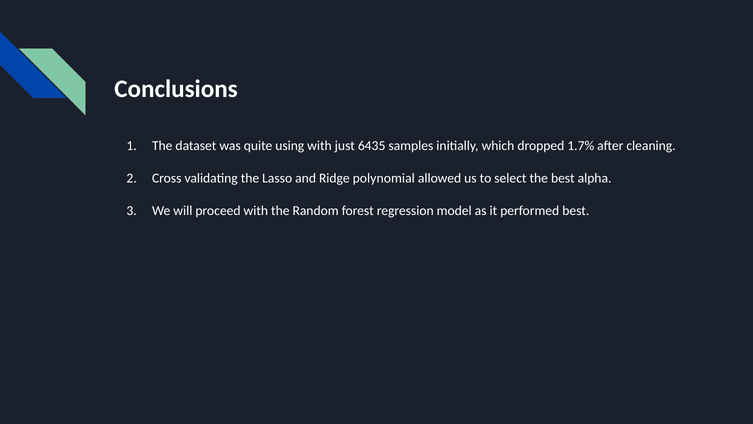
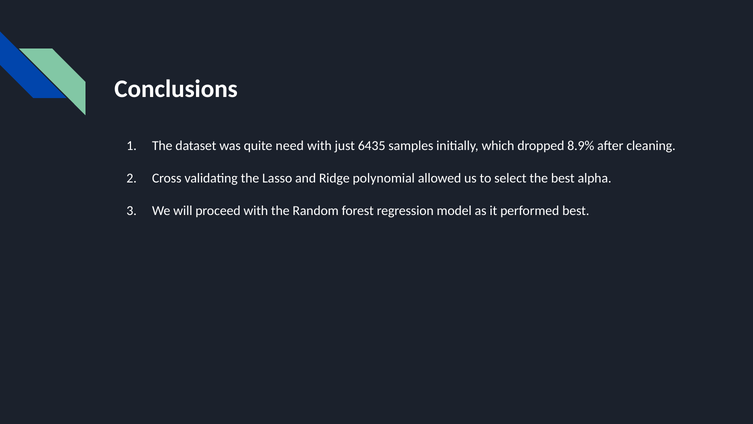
using: using -> need
1.7%: 1.7% -> 8.9%
